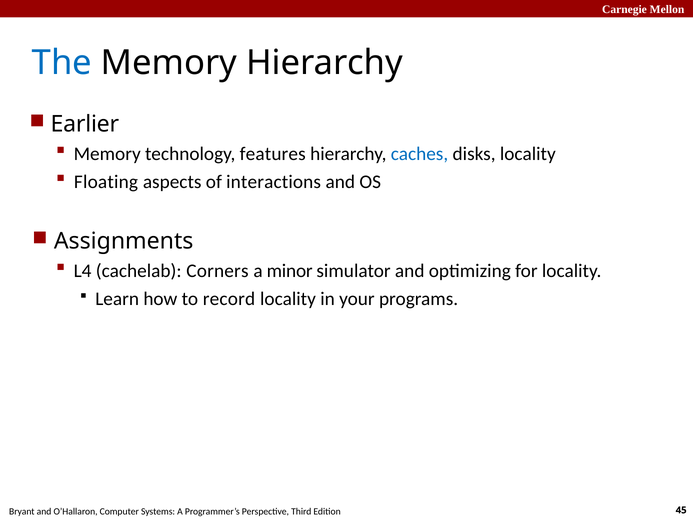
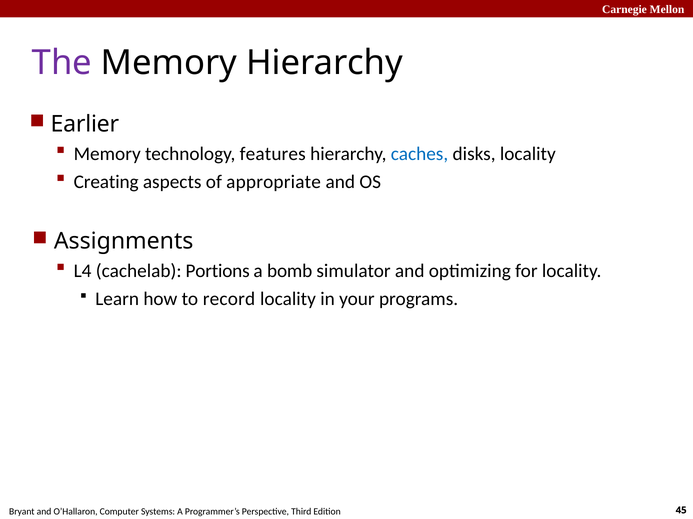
The colour: blue -> purple
Floating: Floating -> Creating
interactions: interactions -> appropriate
Corners: Corners -> Portions
minor: minor -> bomb
